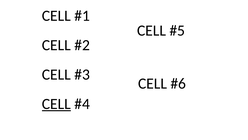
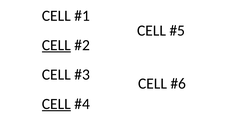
CELL at (56, 45) underline: none -> present
